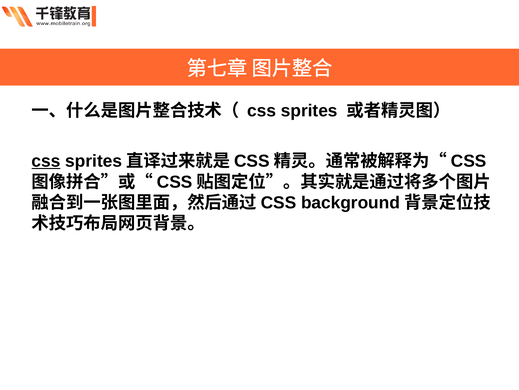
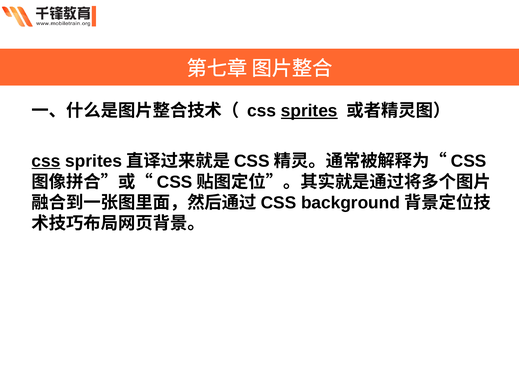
sprites underline: none -> present
